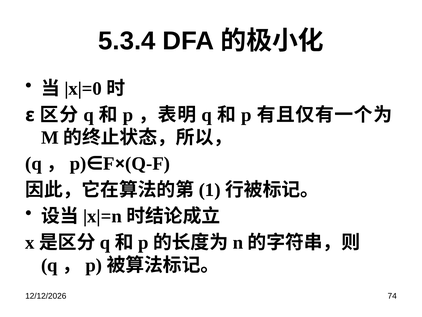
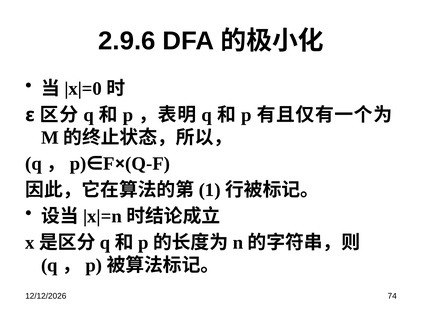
5.3.4: 5.3.4 -> 2.9.6
